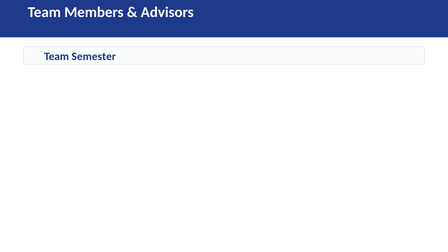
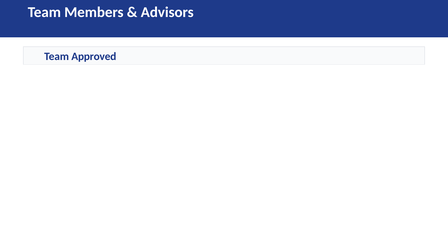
Semester: Semester -> Approved
